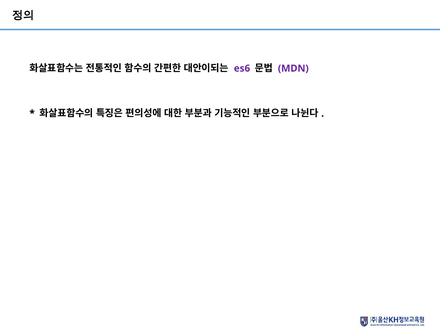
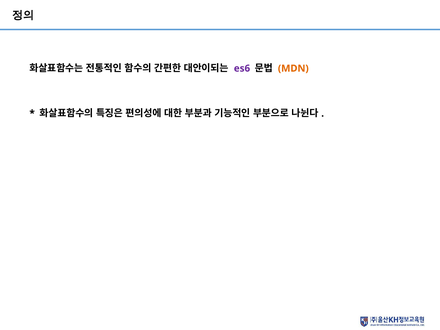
MDN colour: purple -> orange
